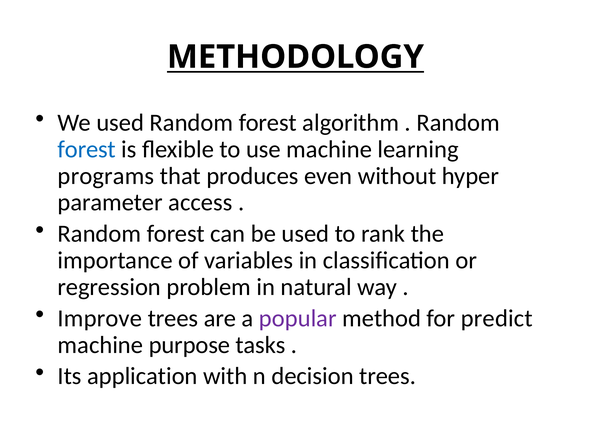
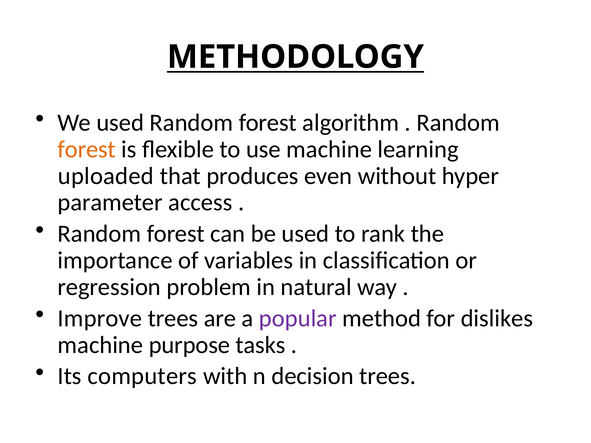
forest at (87, 149) colour: blue -> orange
programs: programs -> uploaded
predict: predict -> dislikes
application: application -> computers
